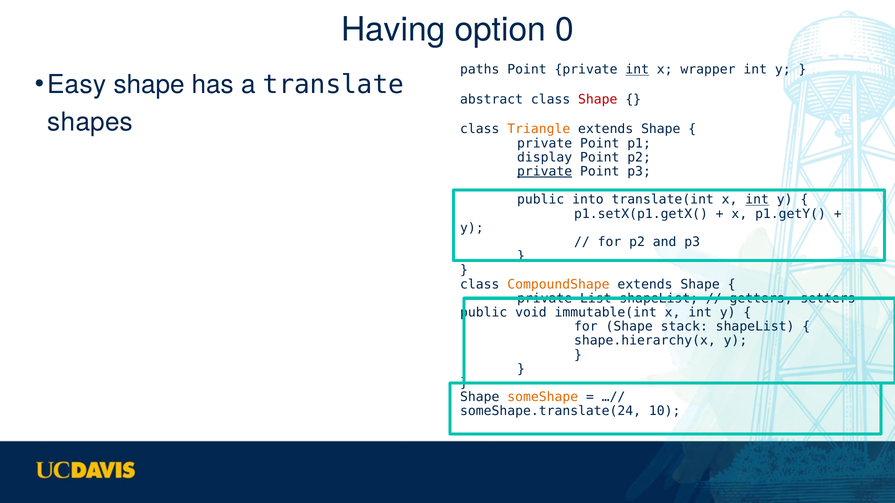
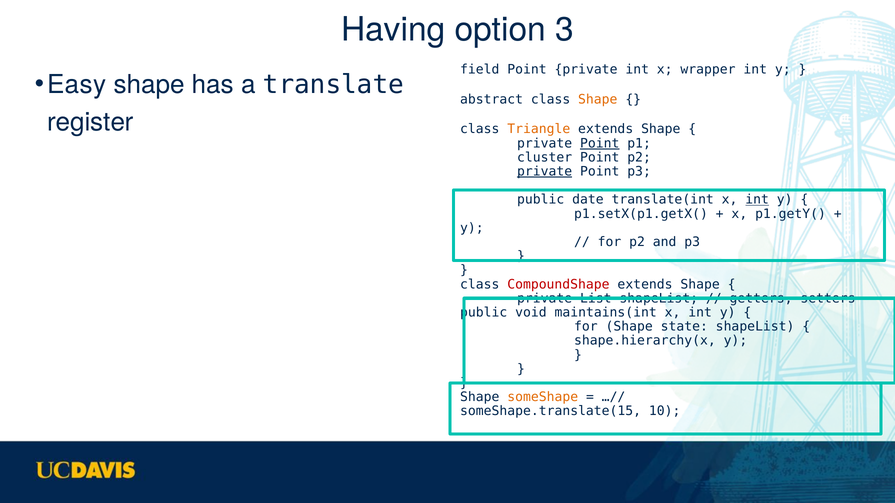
0: 0 -> 3
paths: paths -> field
int at (637, 70) underline: present -> none
Shape at (598, 100) colour: red -> orange
shapes: shapes -> register
Point at (600, 143) underline: none -> present
display: display -> cluster
into: into -> date
CompoundShape colour: orange -> red
immutable(int: immutable(int -> maintains(int
stack: stack -> state
someShape.translate(24: someShape.translate(24 -> someShape.translate(15
